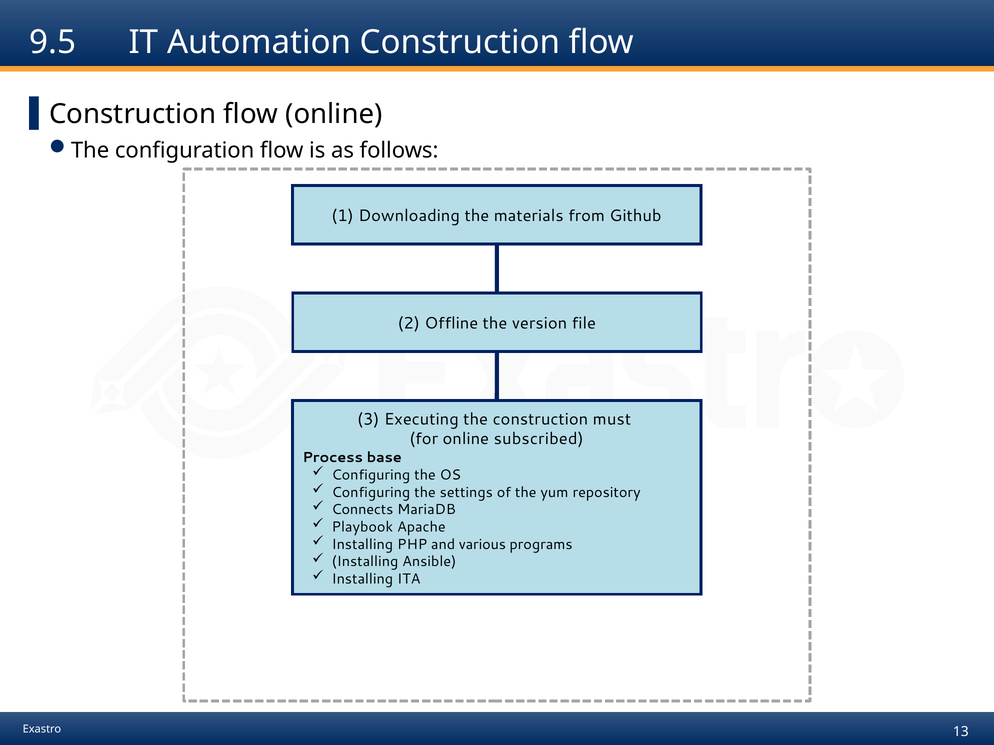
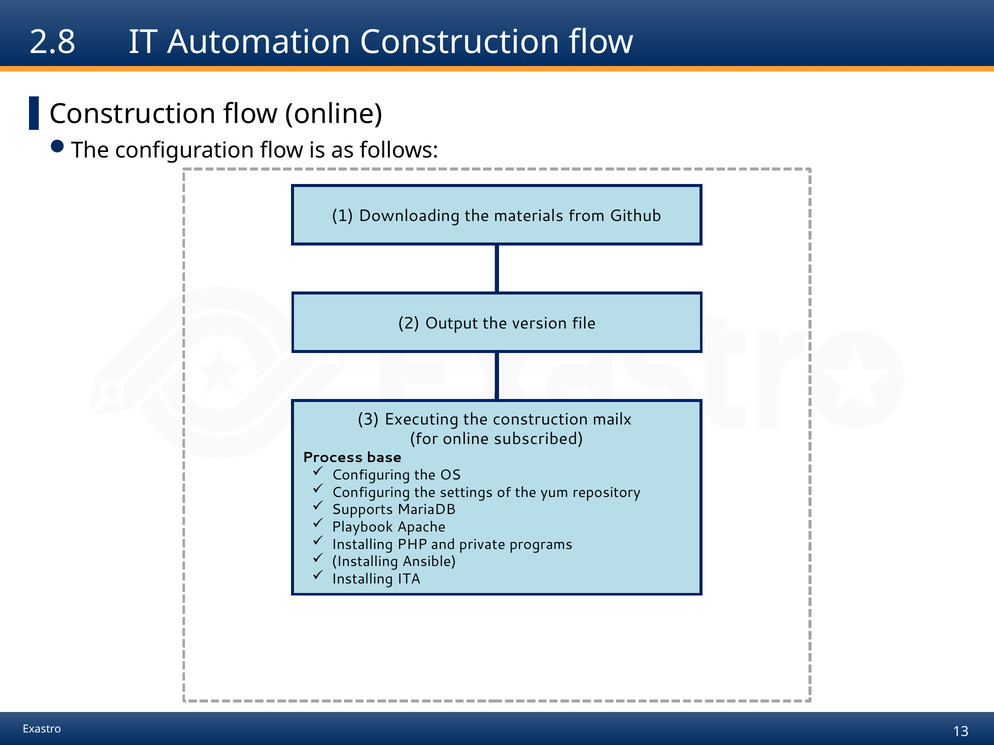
9.5: 9.5 -> 2.8
Offline: Offline -> Output
must: must -> mailx
Connects: Connects -> Supports
various: various -> private
